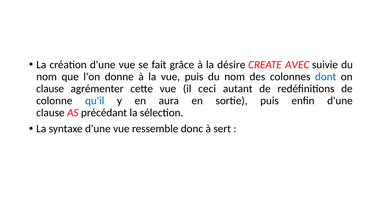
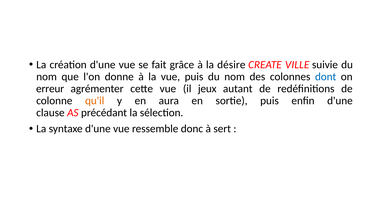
AVEC: AVEC -> VILLE
clause at (50, 89): clause -> erreur
ceci: ceci -> jeux
qu'il colour: blue -> orange
